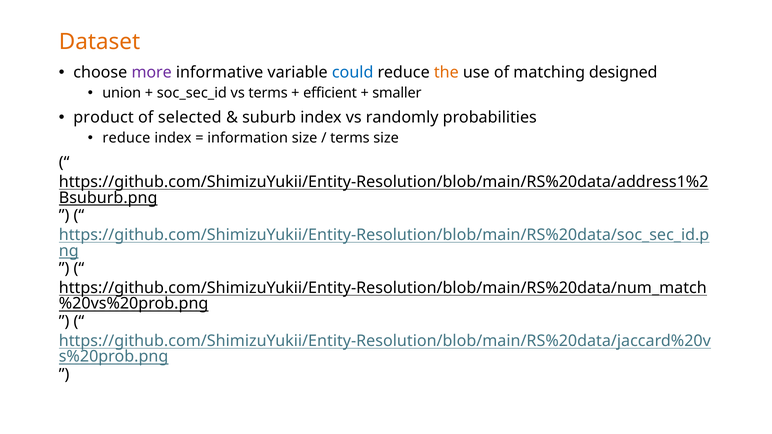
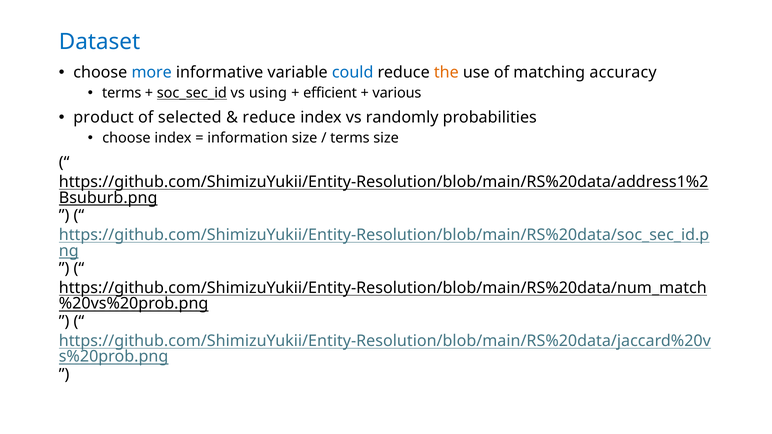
Dataset colour: orange -> blue
more colour: purple -> blue
designed: designed -> accuracy
union at (122, 93): union -> terms
soc_sec_id underline: none -> present
vs terms: terms -> using
smaller: smaller -> various
suburb at (269, 118): suburb -> reduce
reduce at (126, 138): reduce -> choose
